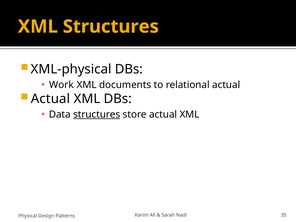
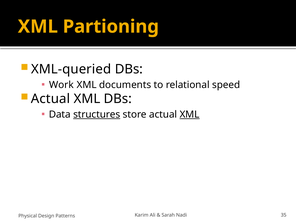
XML Structures: Structures -> Partioning
XML-physical: XML-physical -> XML-queried
relational actual: actual -> speed
XML at (190, 114) underline: none -> present
